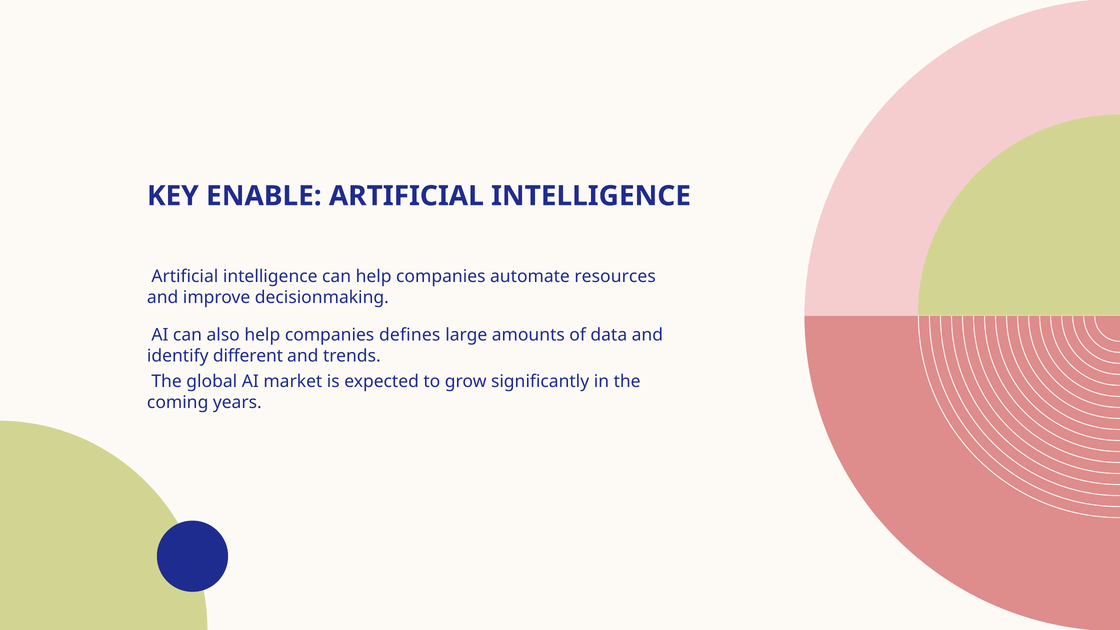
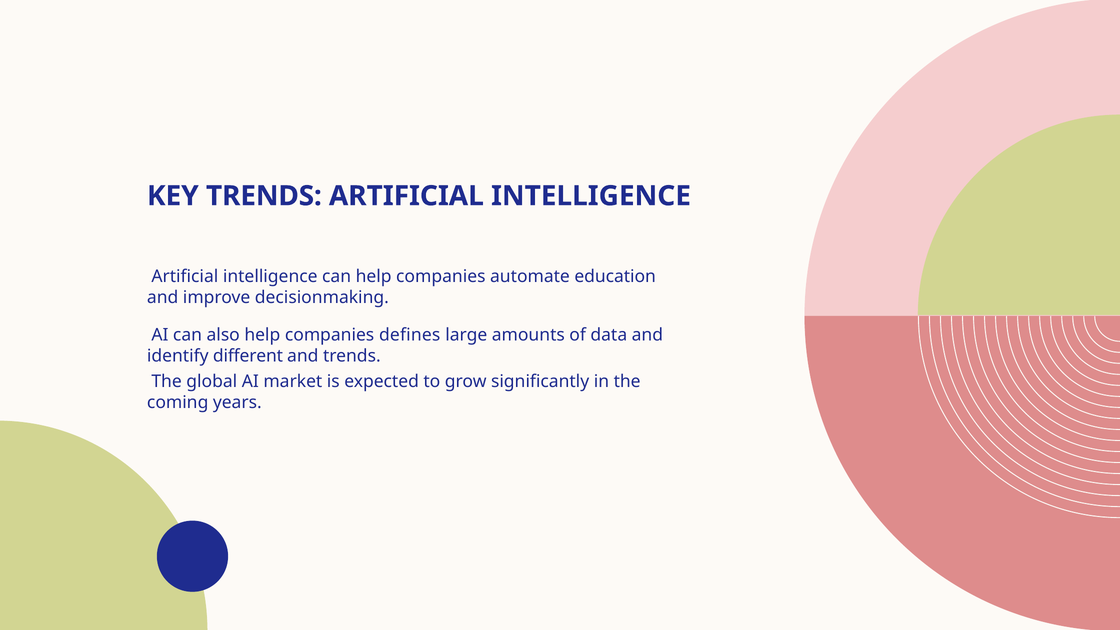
KEY ENABLE: ENABLE -> TRENDS
resources: resources -> education
